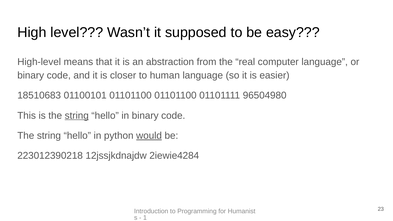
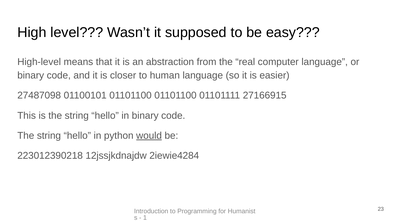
18510683: 18510683 -> 27487098
96504980: 96504980 -> 27166915
string at (77, 116) underline: present -> none
